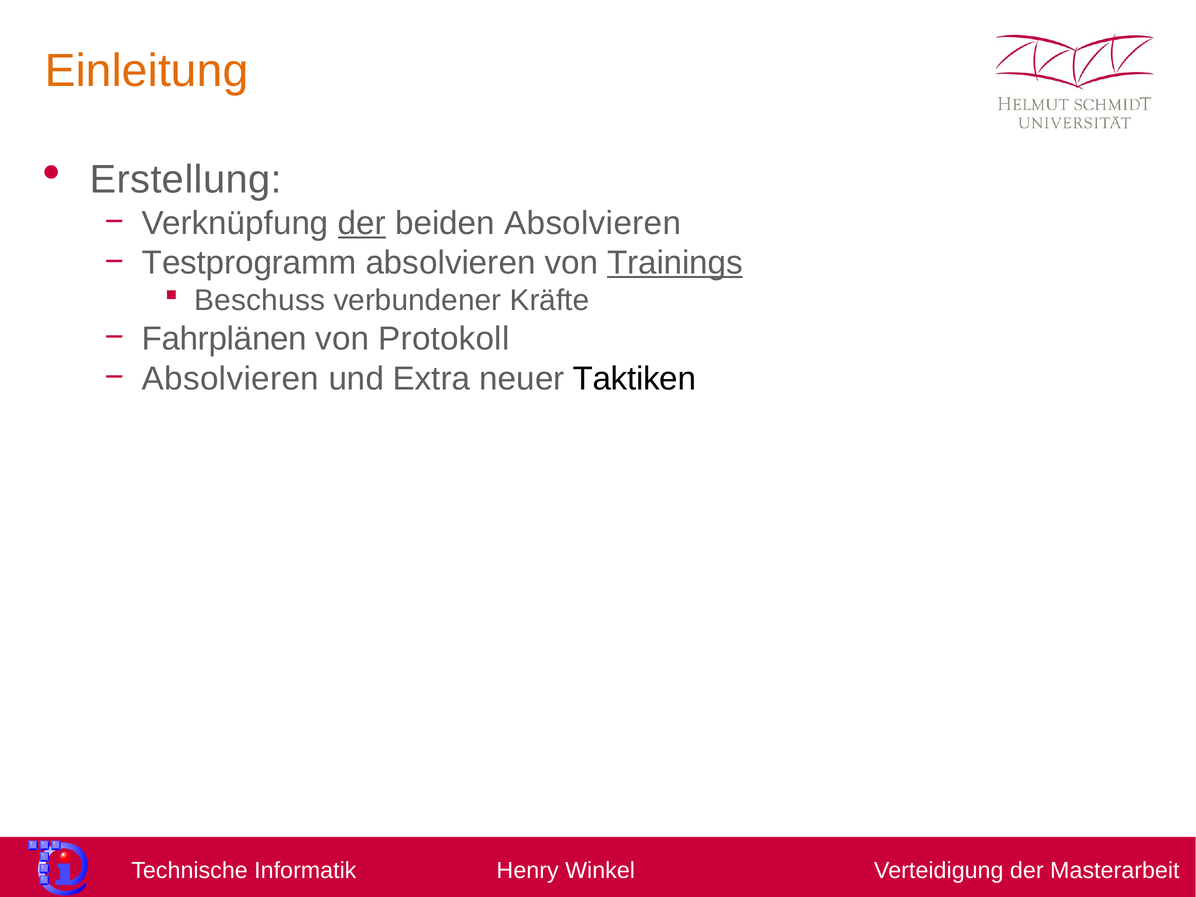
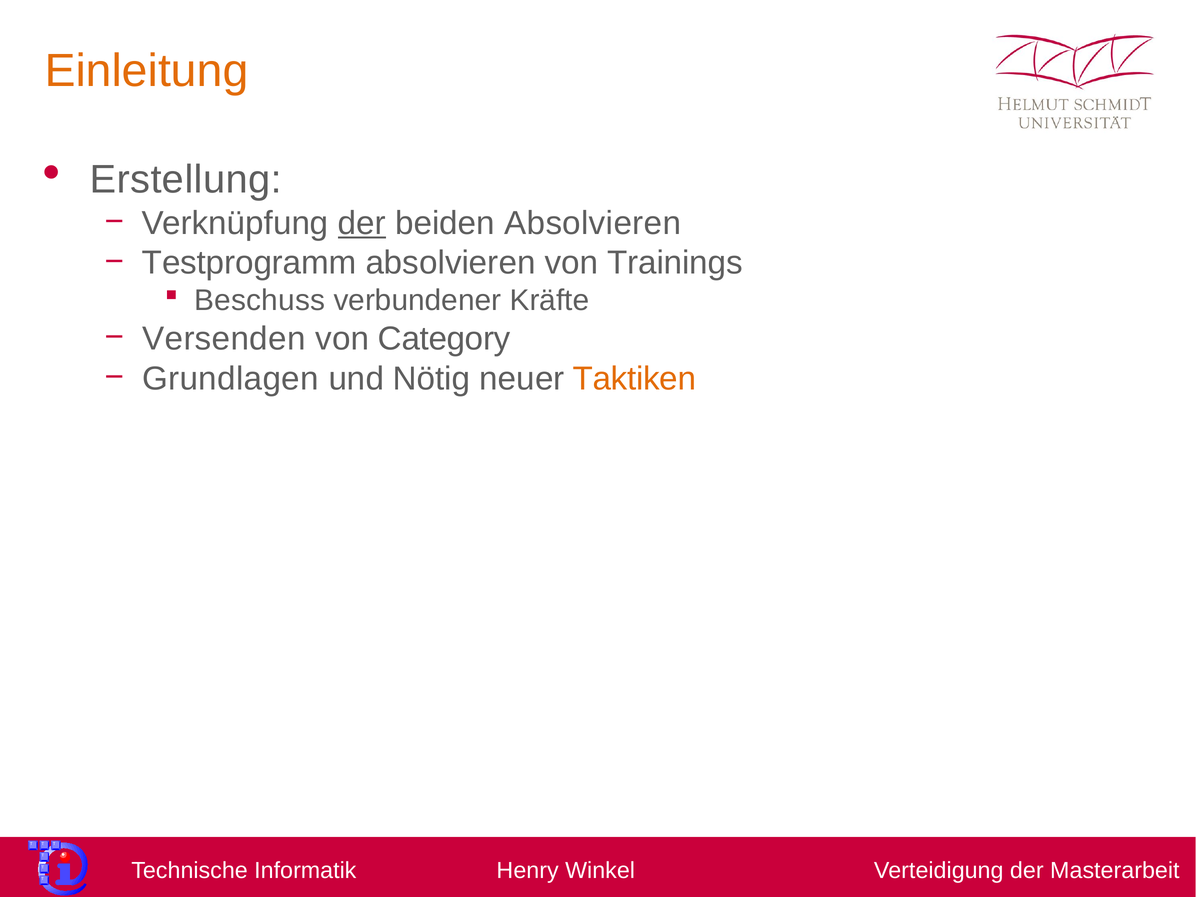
Trainings underline: present -> none
Fahrplänen: Fahrplänen -> Versenden
Protokoll: Protokoll -> Category
Absolvieren at (230, 379): Absolvieren -> Grundlagen
Extra: Extra -> Nötig
Taktiken colour: black -> orange
